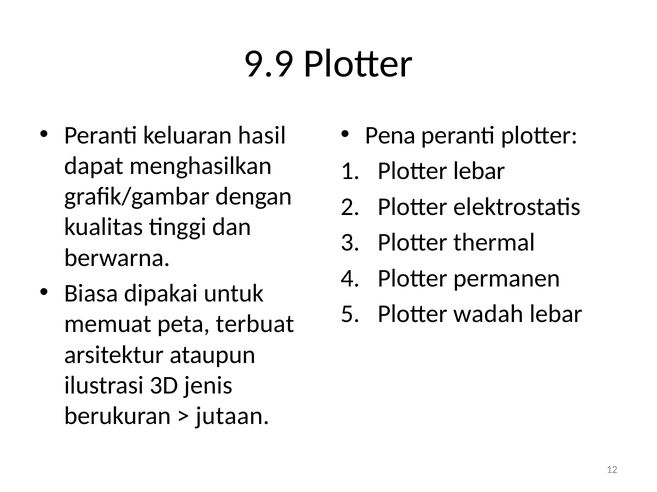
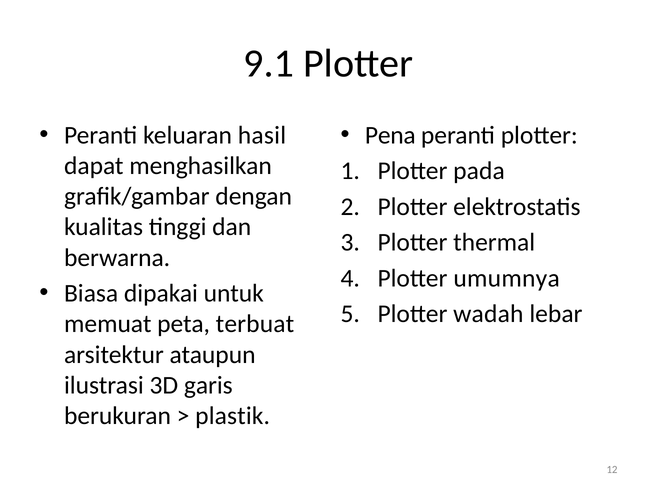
9.9: 9.9 -> 9.1
Plotter lebar: lebar -> pada
permanen: permanen -> umumnya
jenis: jenis -> garis
jutaan: jutaan -> plastik
